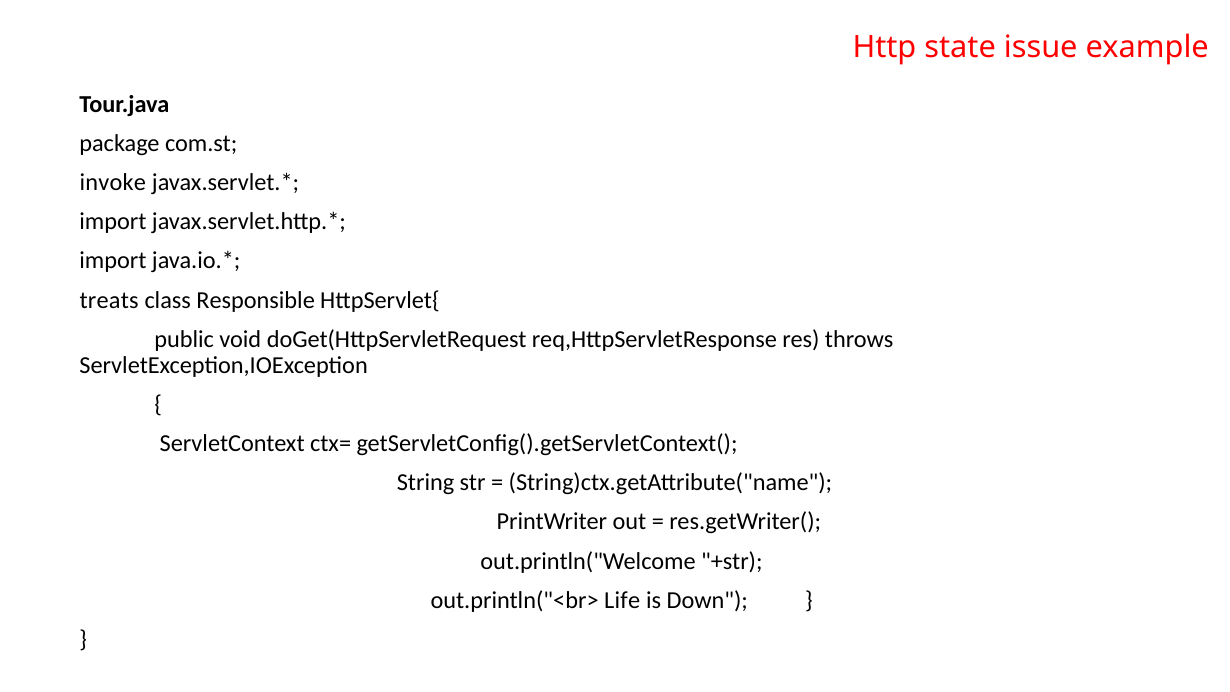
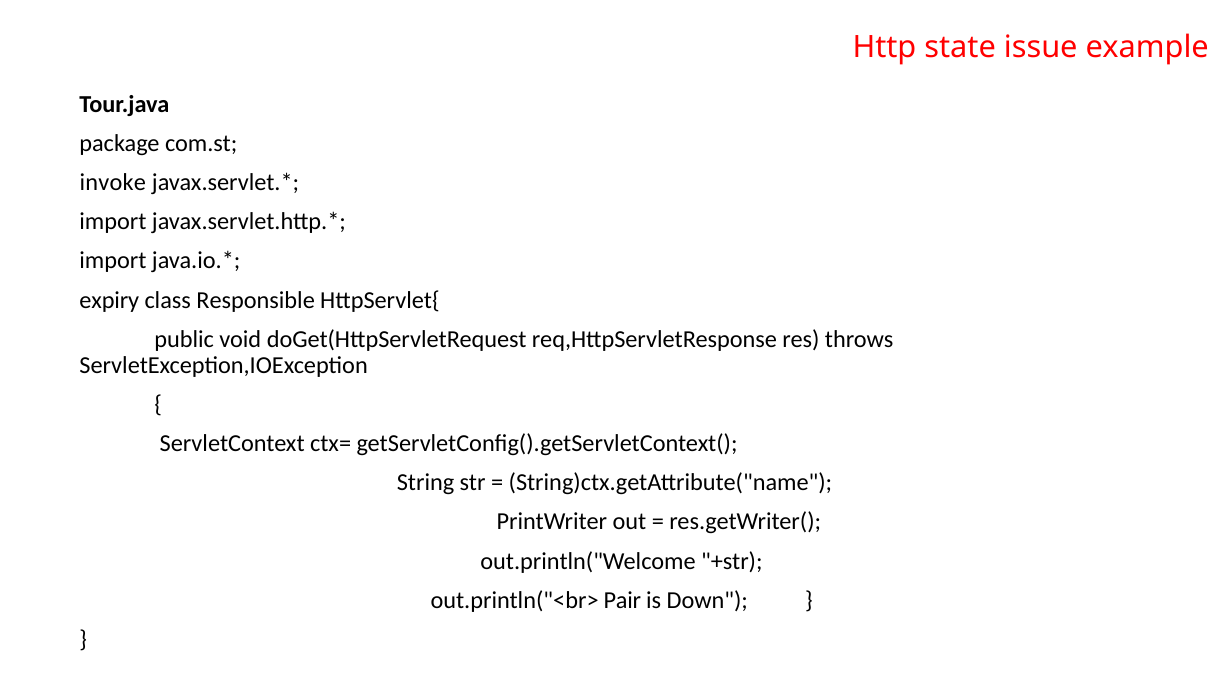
treats: treats -> expiry
Life: Life -> Pair
